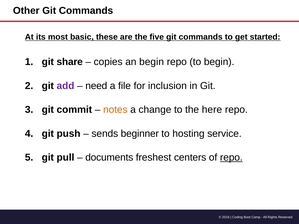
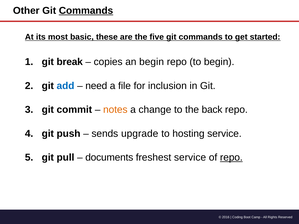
Commands at (86, 11) underline: none -> present
share: share -> break
add colour: purple -> blue
here: here -> back
beginner: beginner -> upgrade
freshest centers: centers -> service
